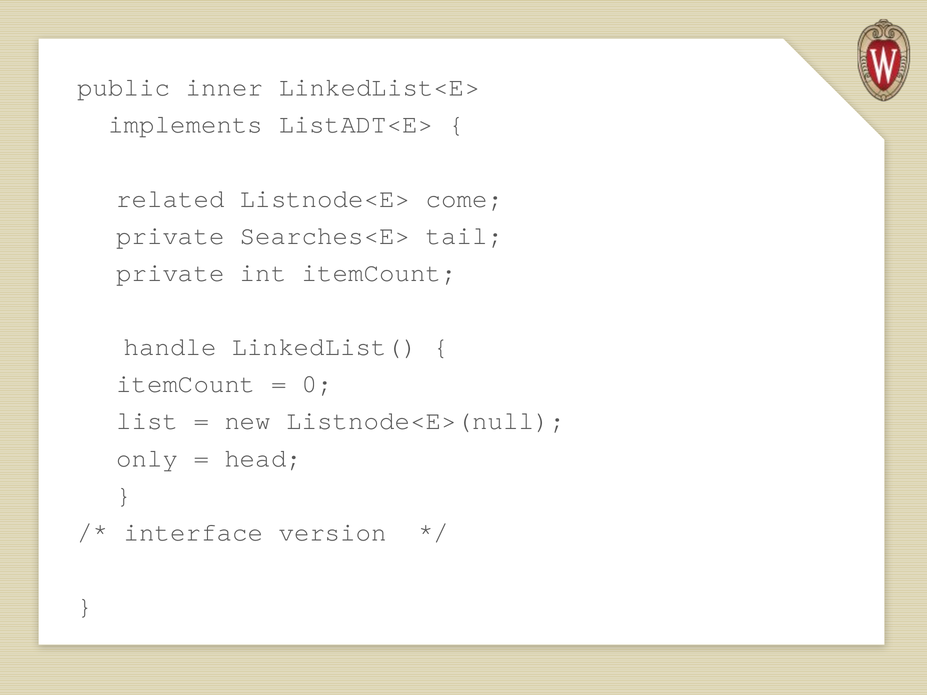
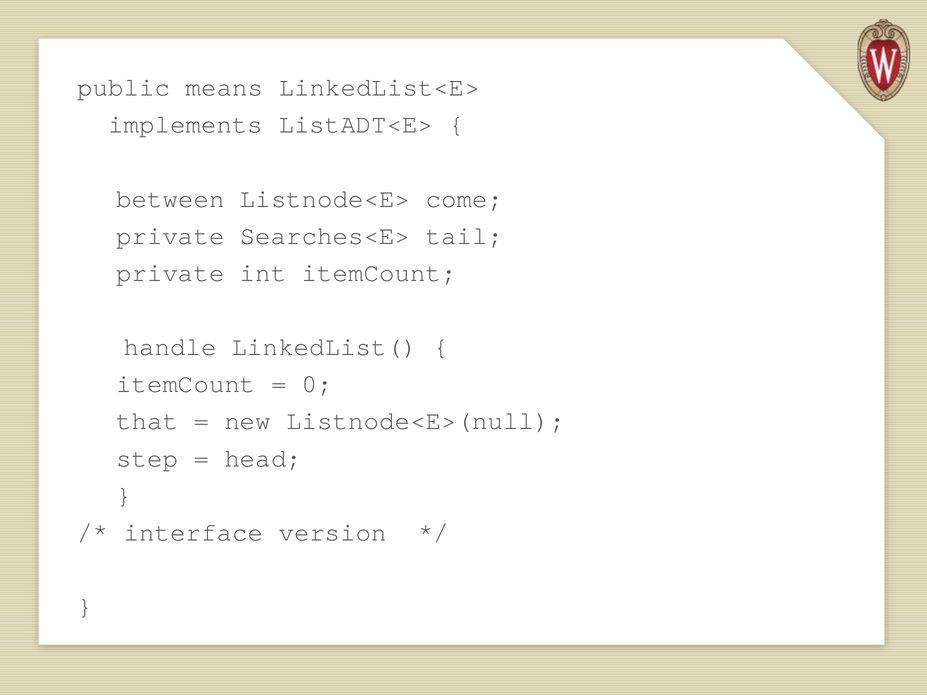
inner: inner -> means
related: related -> between
list: list -> that
only: only -> step
